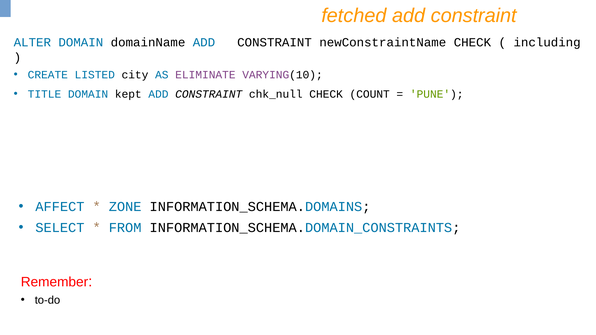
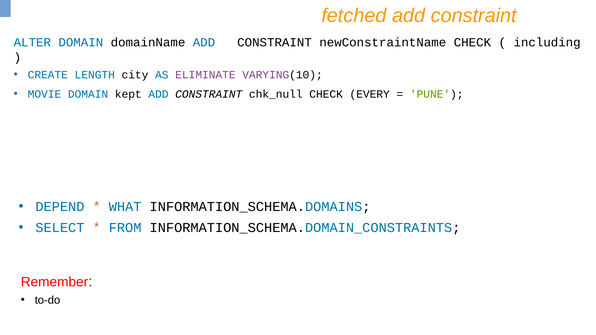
LISTED: LISTED -> LENGTH
TITLE: TITLE -> MOVIE
COUNT: COUNT -> EVERY
AFFECT: AFFECT -> DEPEND
ZONE: ZONE -> WHAT
